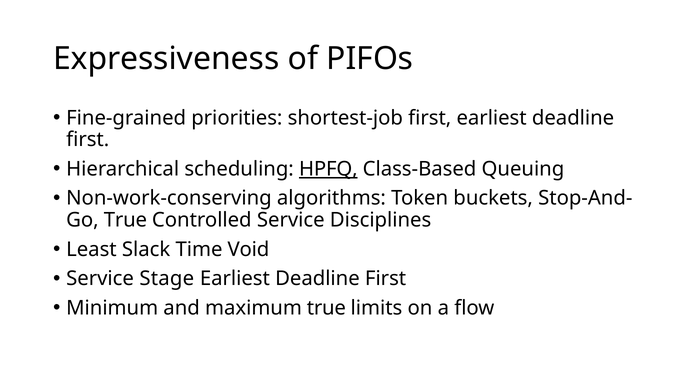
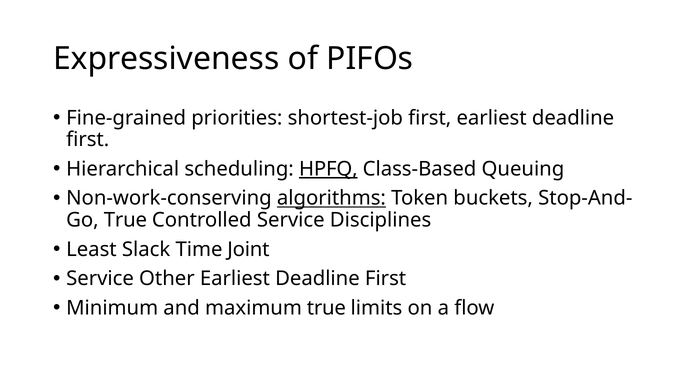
algorithms underline: none -> present
Void: Void -> Joint
Stage: Stage -> Other
